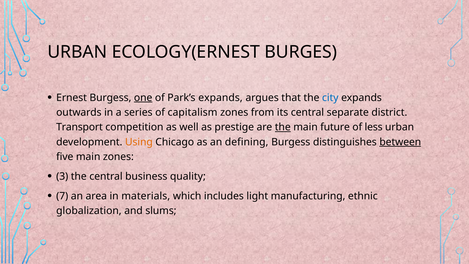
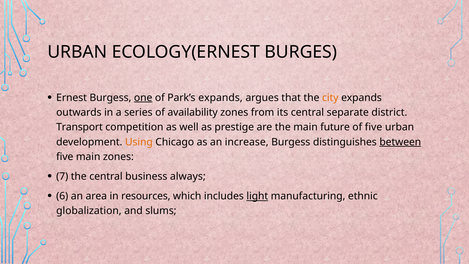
city colour: blue -> orange
capitalism: capitalism -> availability
the at (283, 127) underline: present -> none
of less: less -> five
defining: defining -> increase
3: 3 -> 7
quality: quality -> always
7: 7 -> 6
materials: materials -> resources
light underline: none -> present
